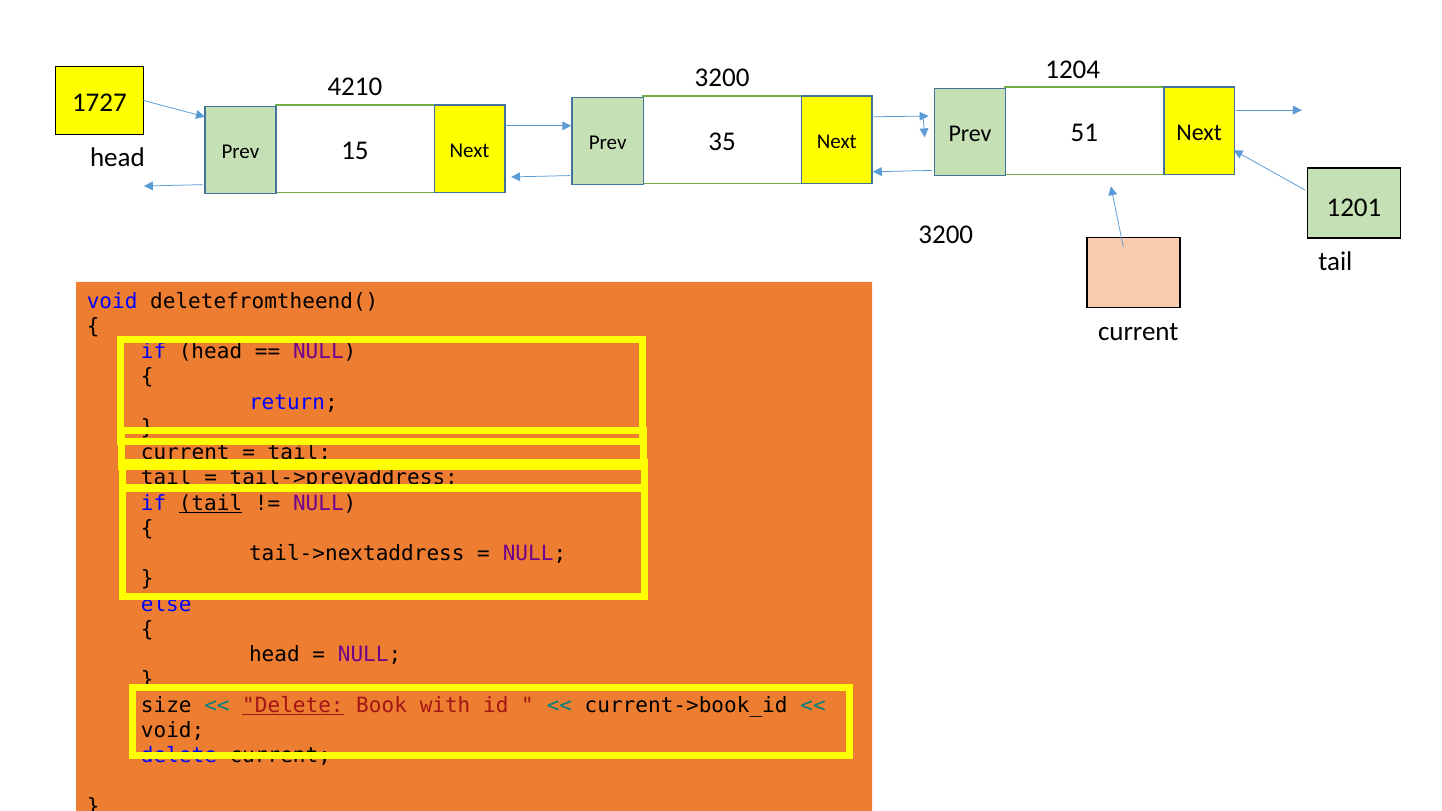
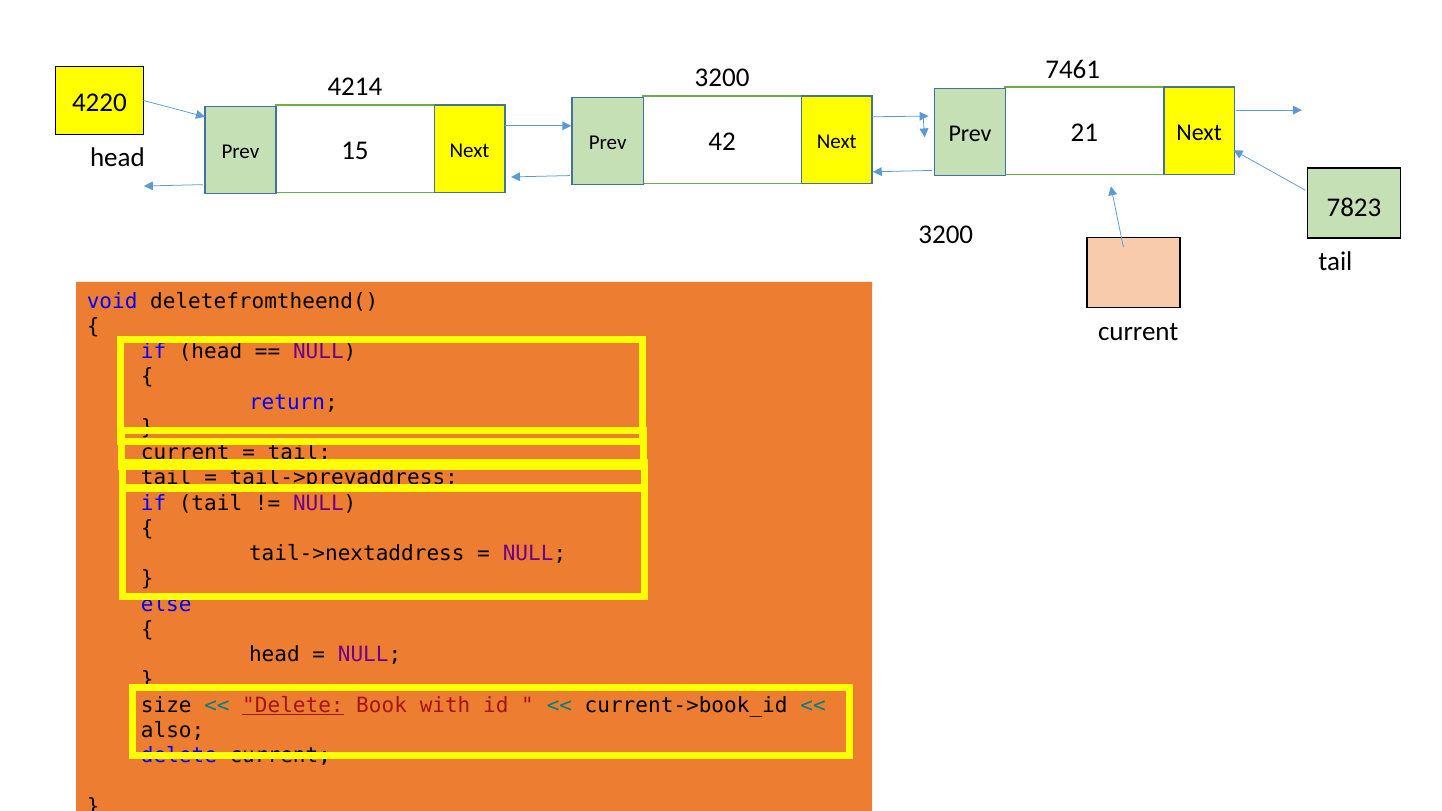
1204: 1204 -> 7461
4210: 4210 -> 4214
1727: 1727 -> 4220
51: 51 -> 21
35: 35 -> 42
1201: 1201 -> 7823
tail at (210, 503) underline: present -> none
void at (173, 730): void -> also
